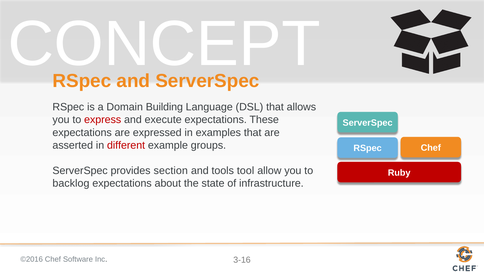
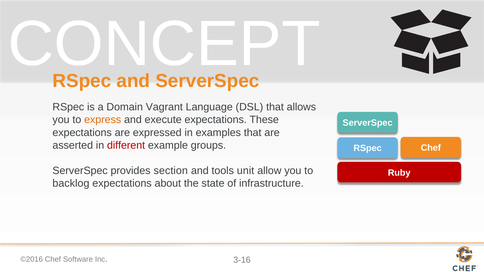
Building: Building -> Vagrant
express colour: red -> orange
tool: tool -> unit
